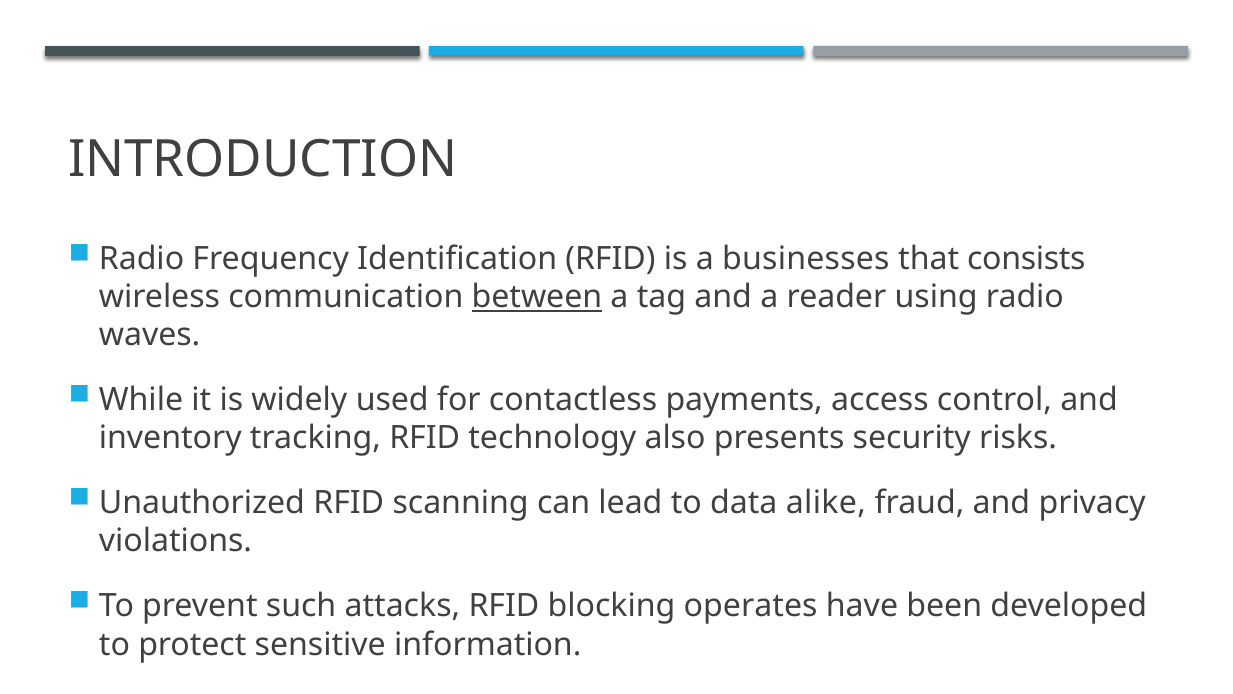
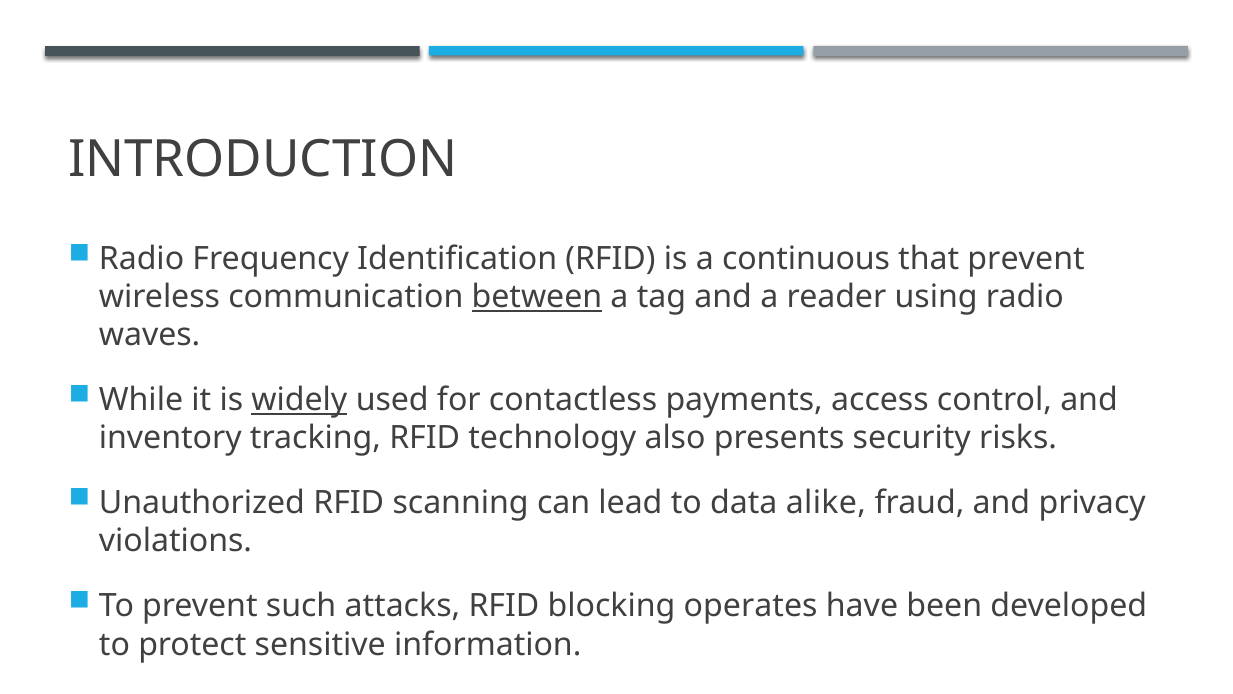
businesses: businesses -> continuous
that consists: consists -> prevent
widely underline: none -> present
